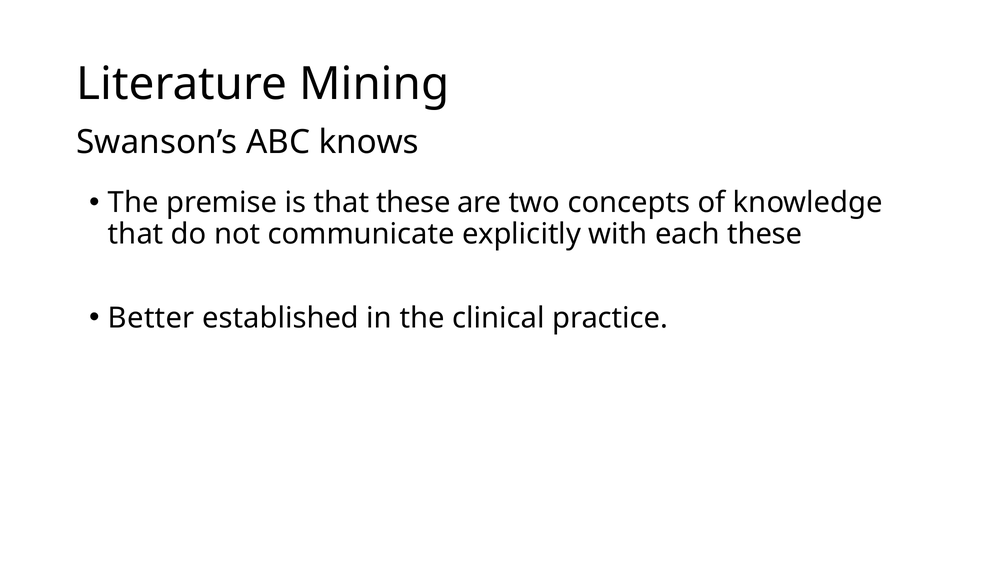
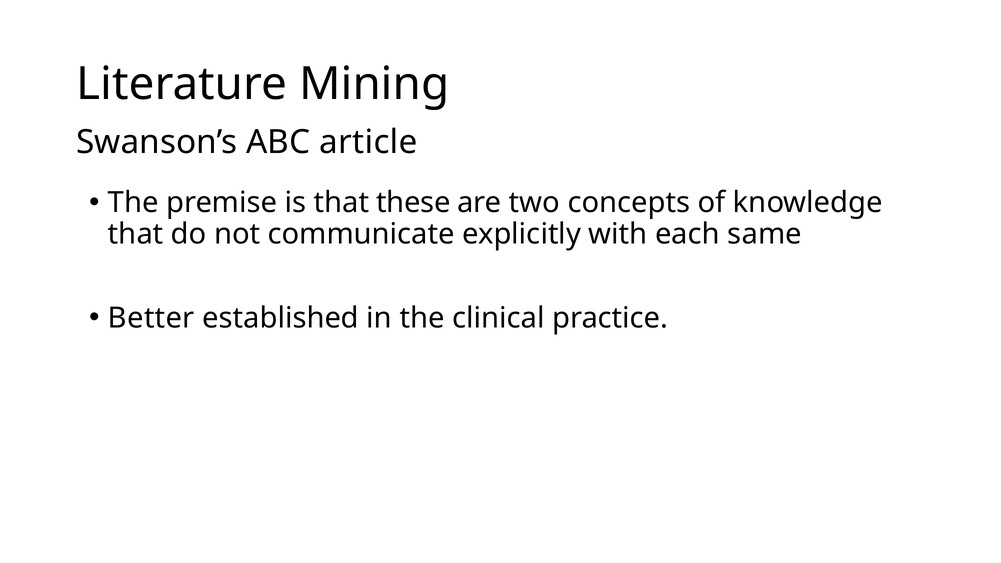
knows: knows -> article
each these: these -> same
